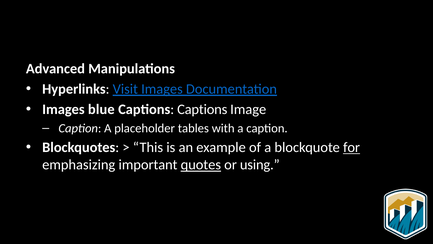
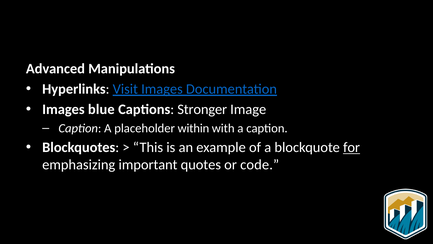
Captions Captions: Captions -> Stronger
tables: tables -> within
quotes underline: present -> none
using: using -> code
